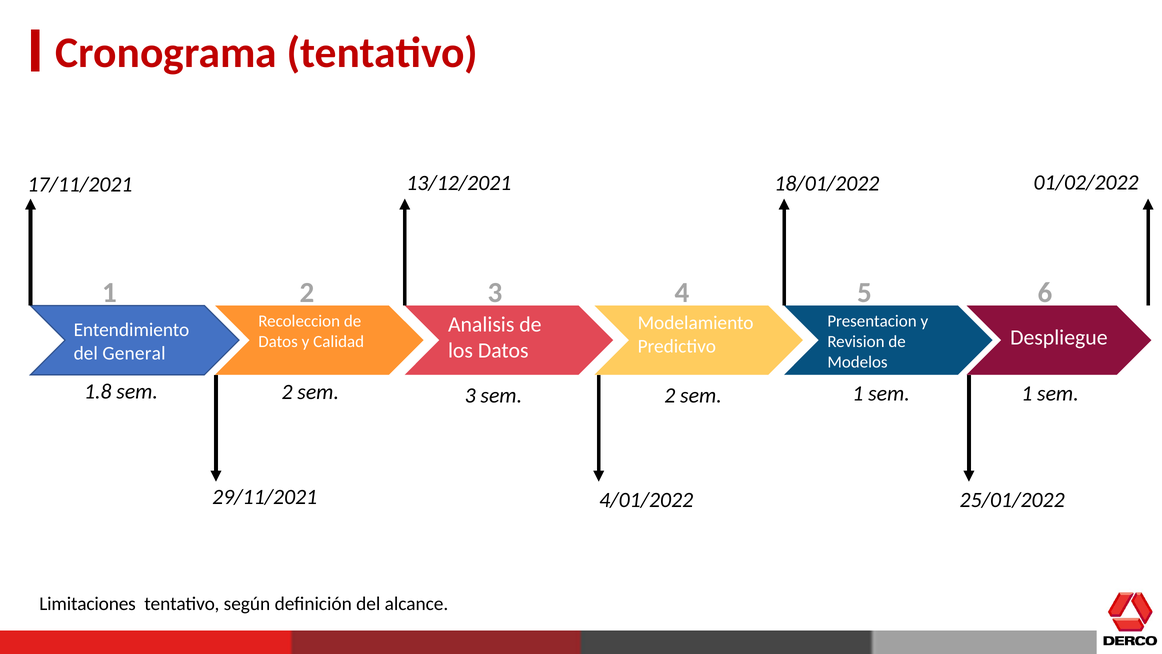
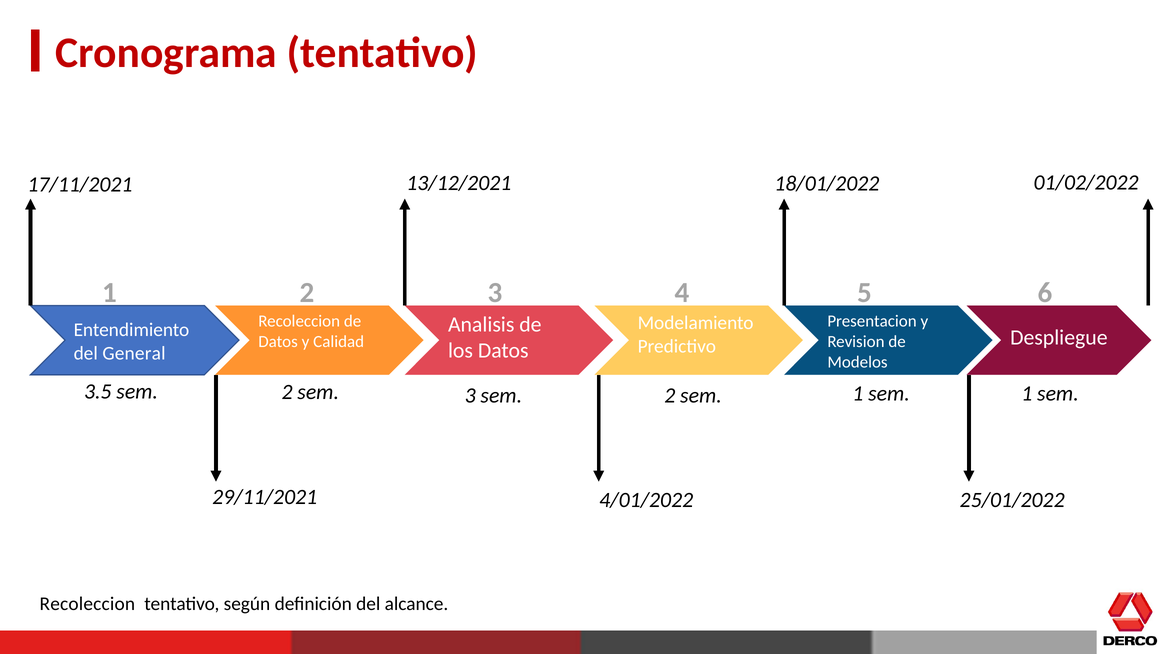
1.8: 1.8 -> 3.5
Limitaciones at (88, 604): Limitaciones -> Recoleccion
